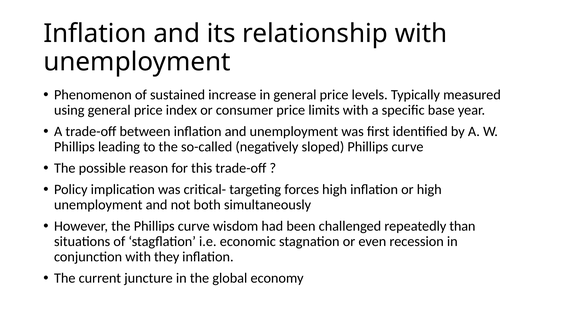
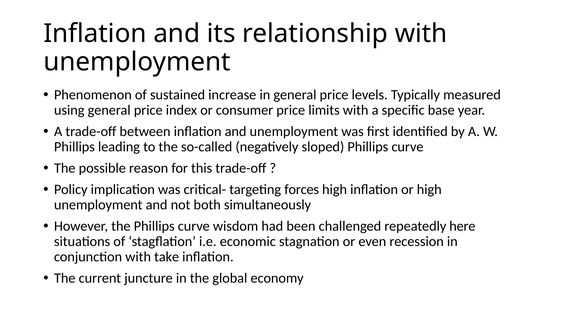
than: than -> here
they: they -> take
